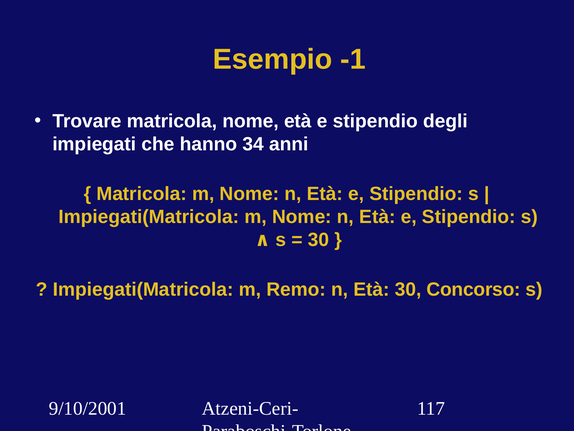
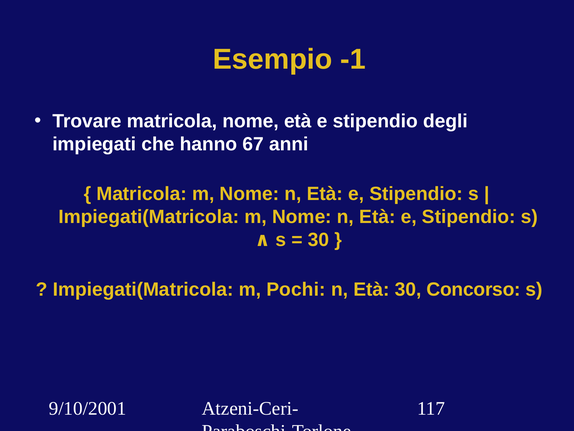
34: 34 -> 67
Remo: Remo -> Pochi
